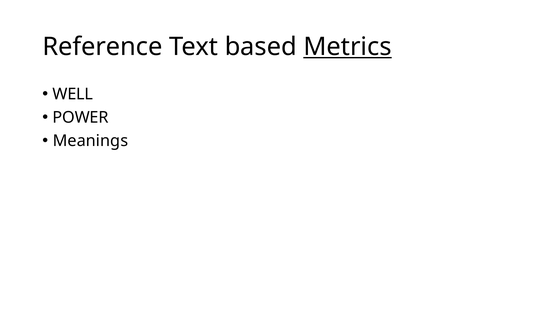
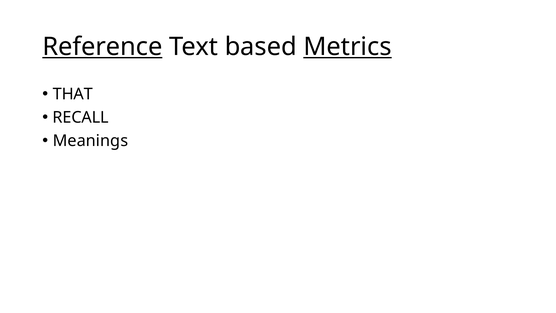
Reference underline: none -> present
WELL: WELL -> THAT
POWER: POWER -> RECALL
